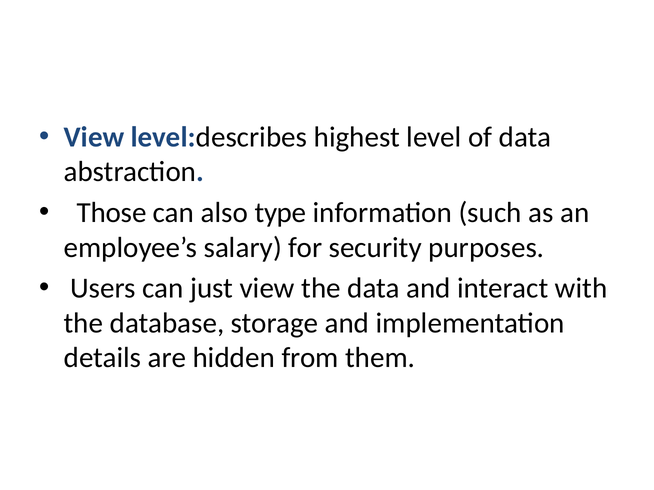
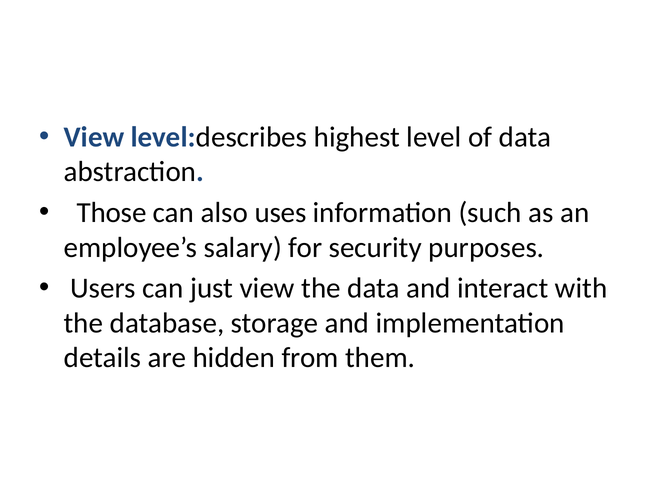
type: type -> uses
